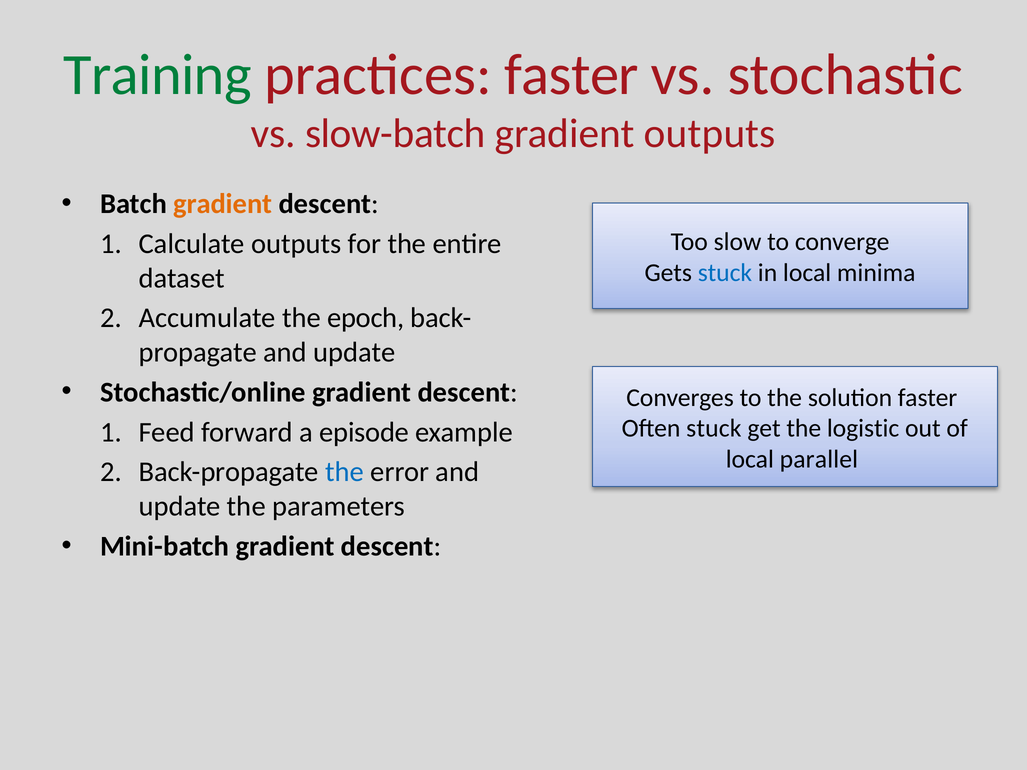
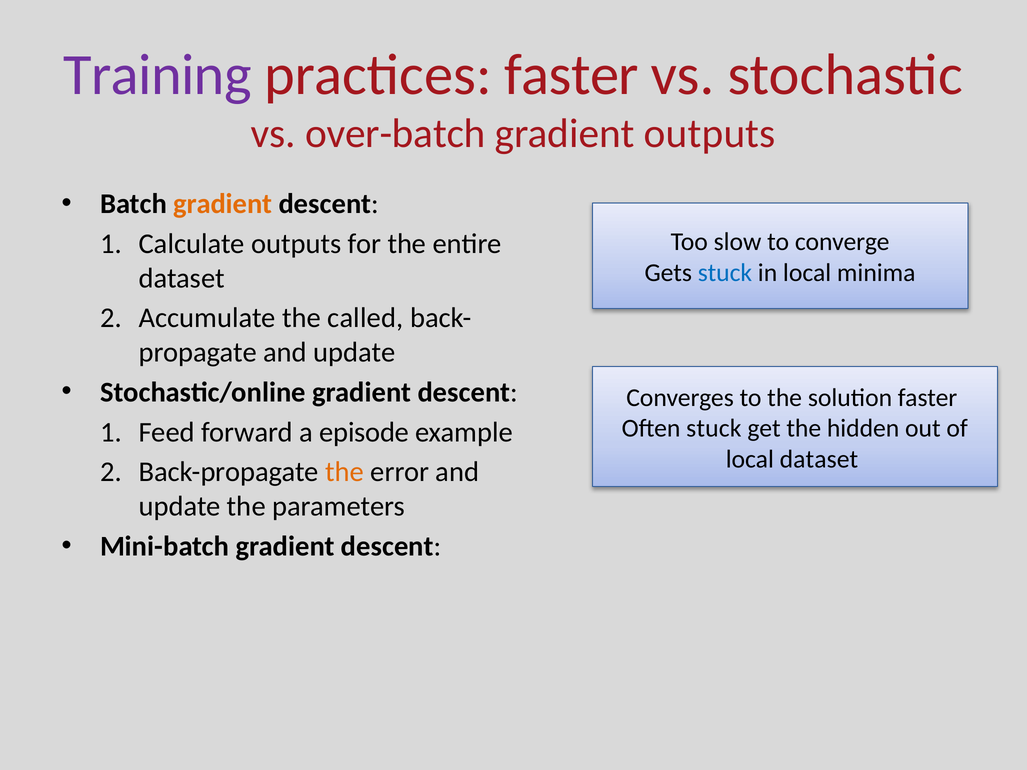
Training colour: green -> purple
slow-batch: slow-batch -> over-batch
epoch: epoch -> called
logistic: logistic -> hidden
local parallel: parallel -> dataset
the at (344, 472) colour: blue -> orange
